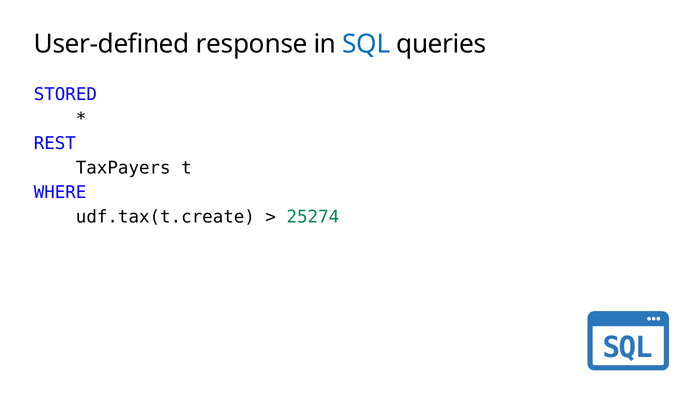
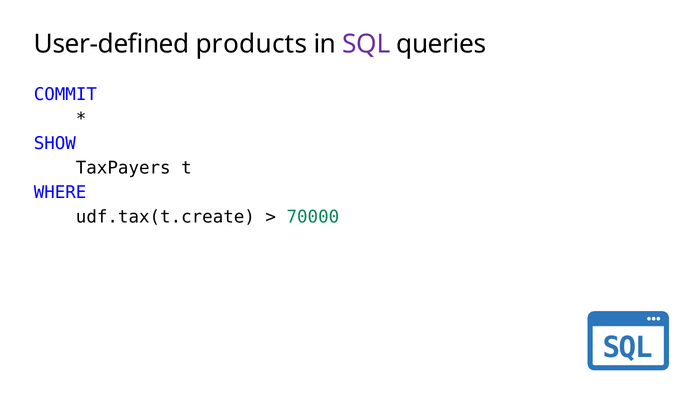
response: response -> products
SQL at (366, 44) colour: blue -> purple
STORED: STORED -> COMMIT
REST: REST -> SHOW
25274: 25274 -> 70000
